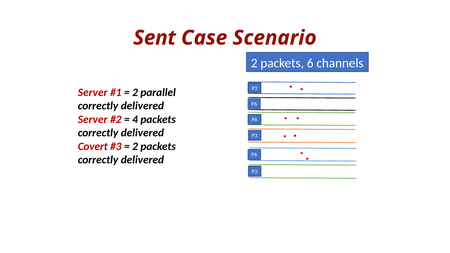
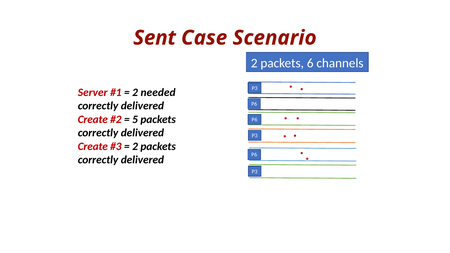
parallel: parallel -> needed
Server at (93, 119): Server -> Create
4 at (135, 119): 4 -> 5
Covert at (93, 146): Covert -> Create
